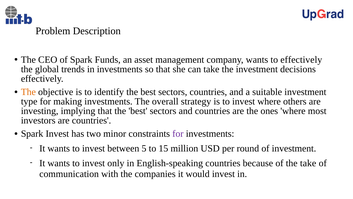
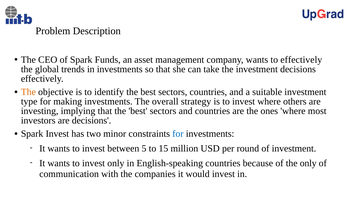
are countries: countries -> decisions
for at (178, 134) colour: purple -> blue
the take: take -> only
